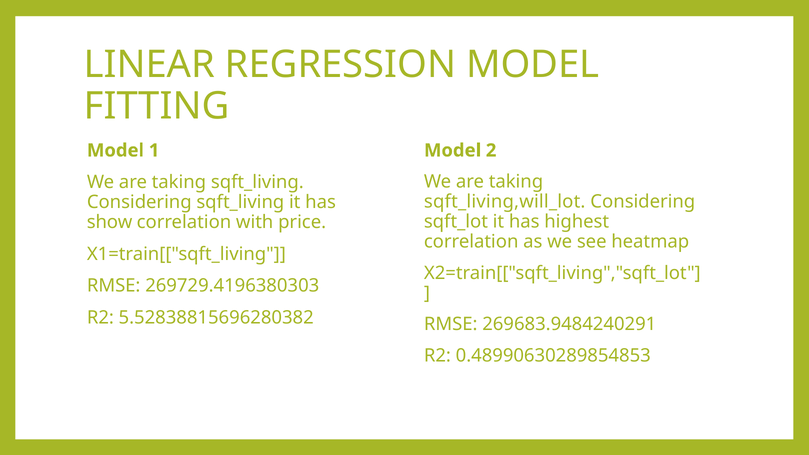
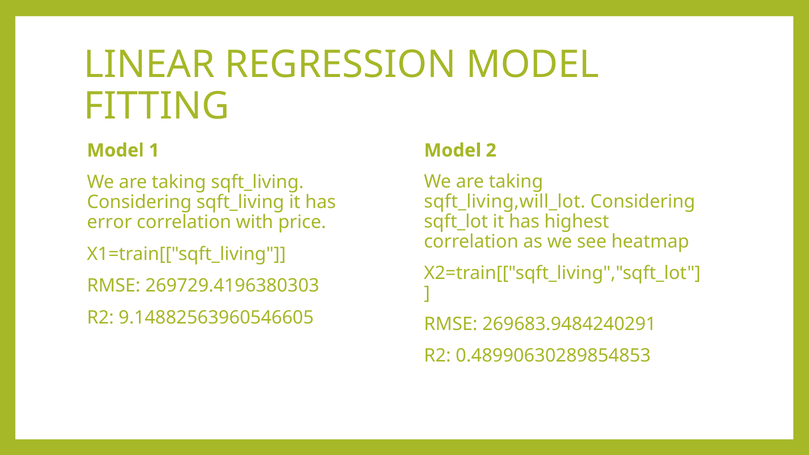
show: show -> error
5.52838815696280382: 5.52838815696280382 -> 9.14882563960546605
